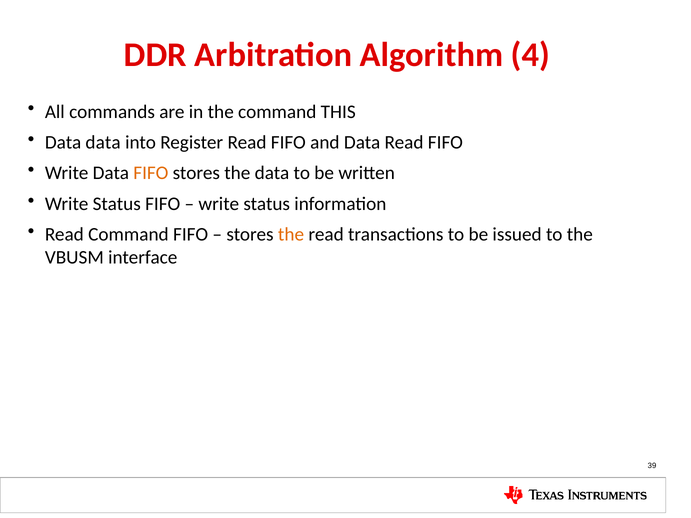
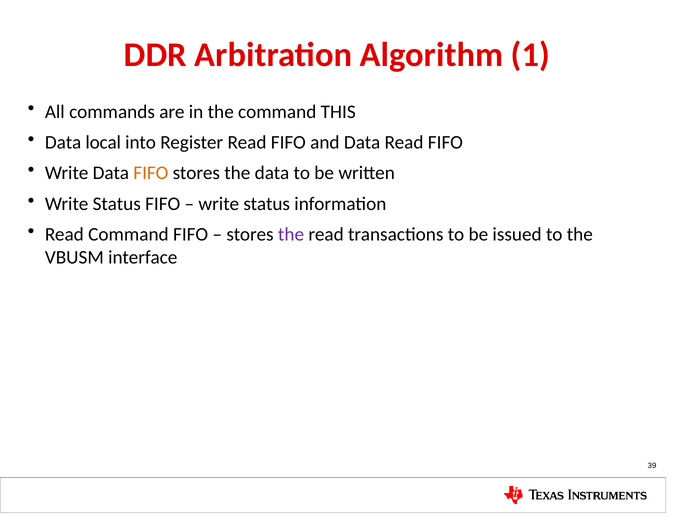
4: 4 -> 1
Data data: data -> local
the at (291, 235) colour: orange -> purple
